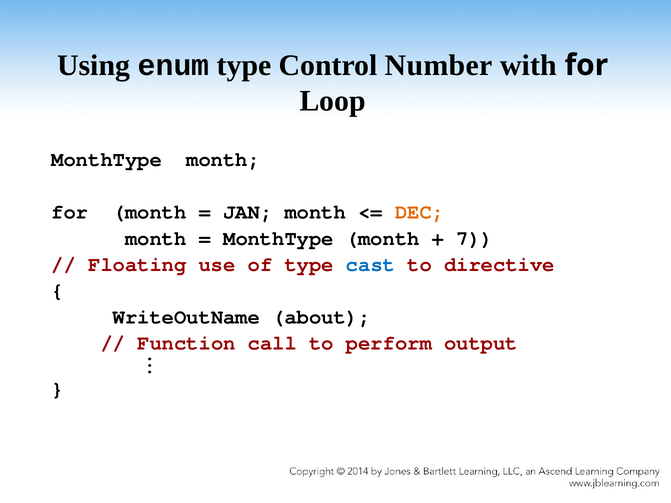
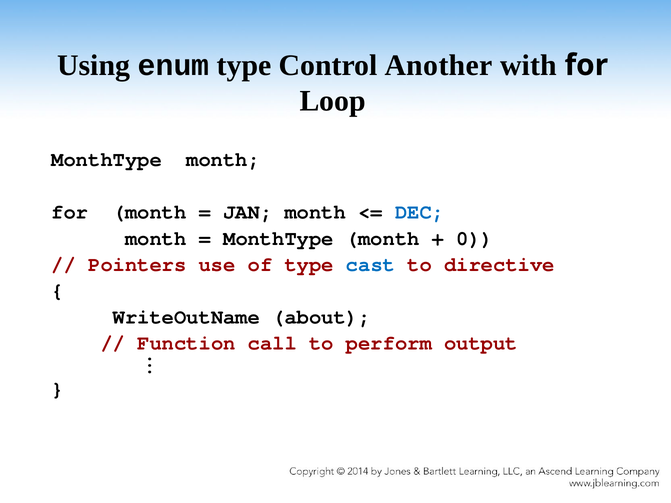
Number: Number -> Another
DEC colour: orange -> blue
7: 7 -> 0
Floating: Floating -> Pointers
